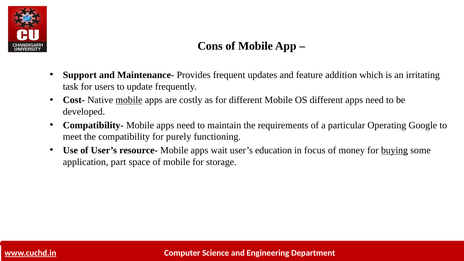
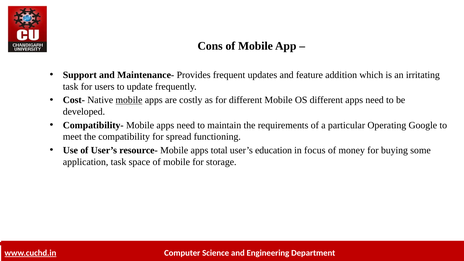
purely: purely -> spread
wait: wait -> total
buying underline: present -> none
application part: part -> task
